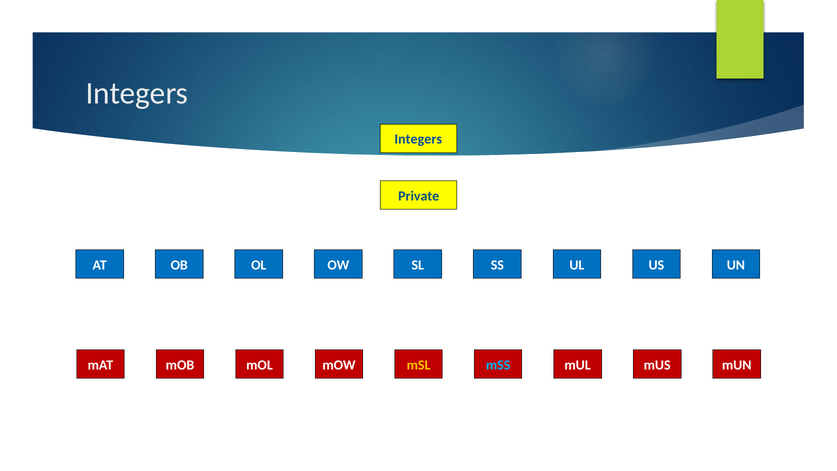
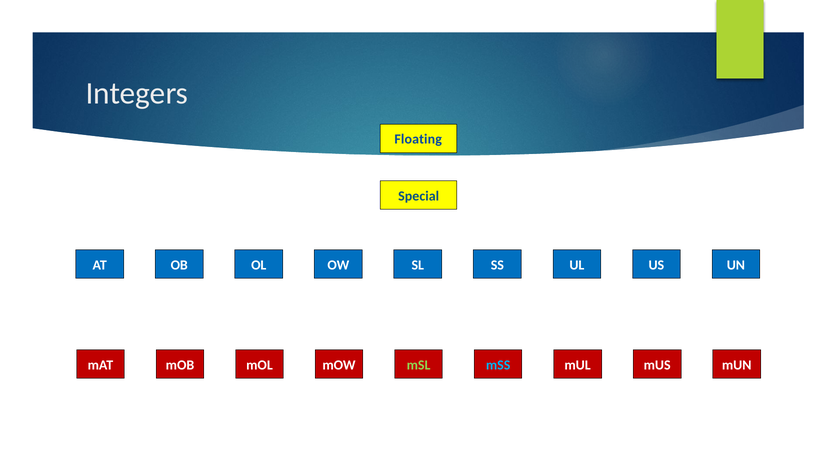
Integers at (418, 139): Integers -> Floating
Private: Private -> Special
mSL colour: yellow -> light green
